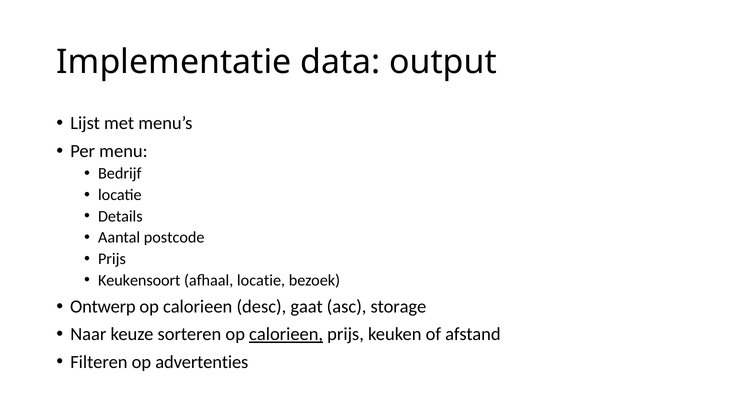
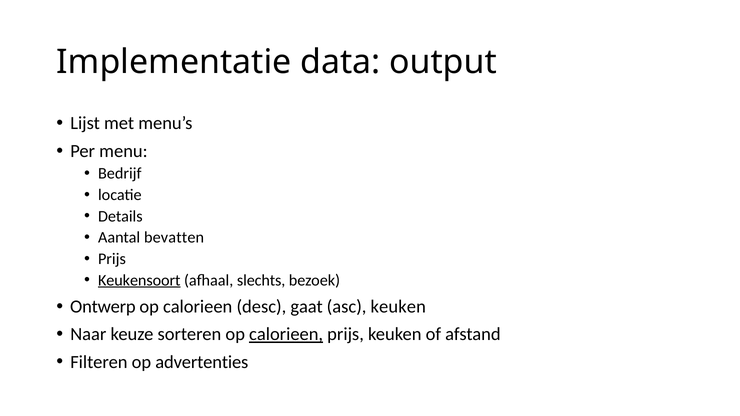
postcode: postcode -> bevatten
Keukensoort underline: none -> present
afhaal locatie: locatie -> slechts
asc storage: storage -> keuken
